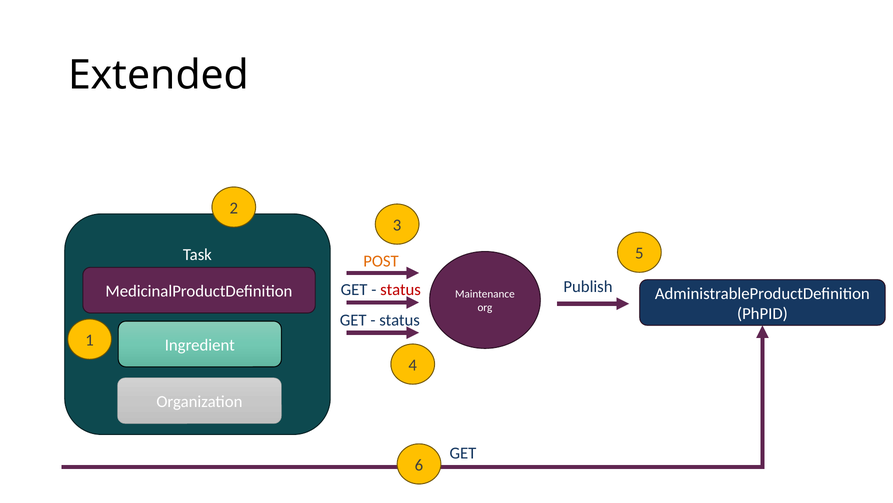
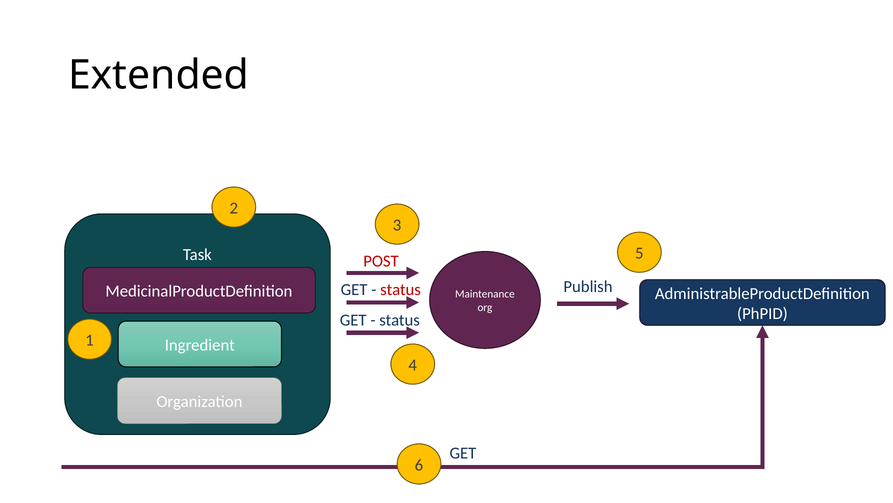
POST colour: orange -> red
